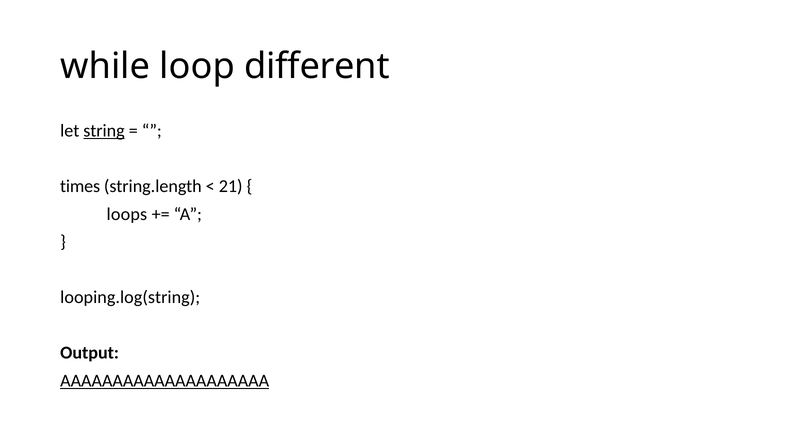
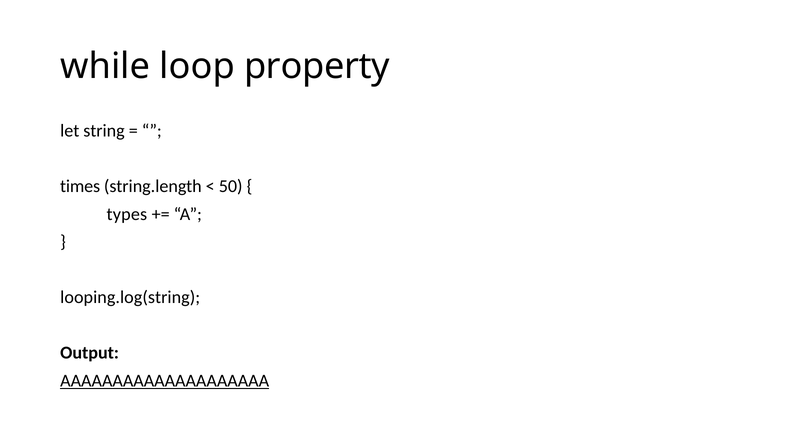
different: different -> property
string underline: present -> none
21: 21 -> 50
loops: loops -> types
